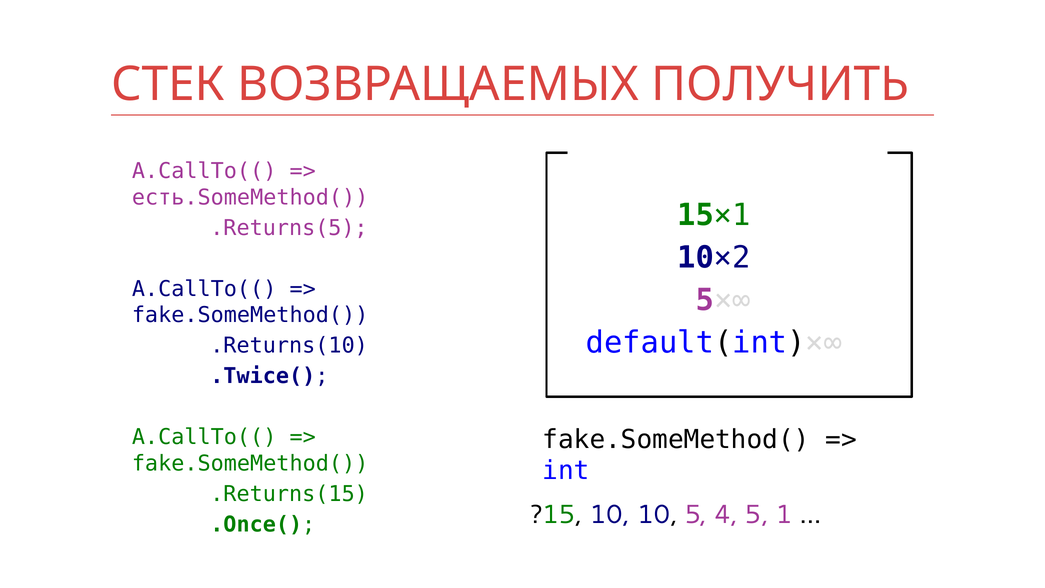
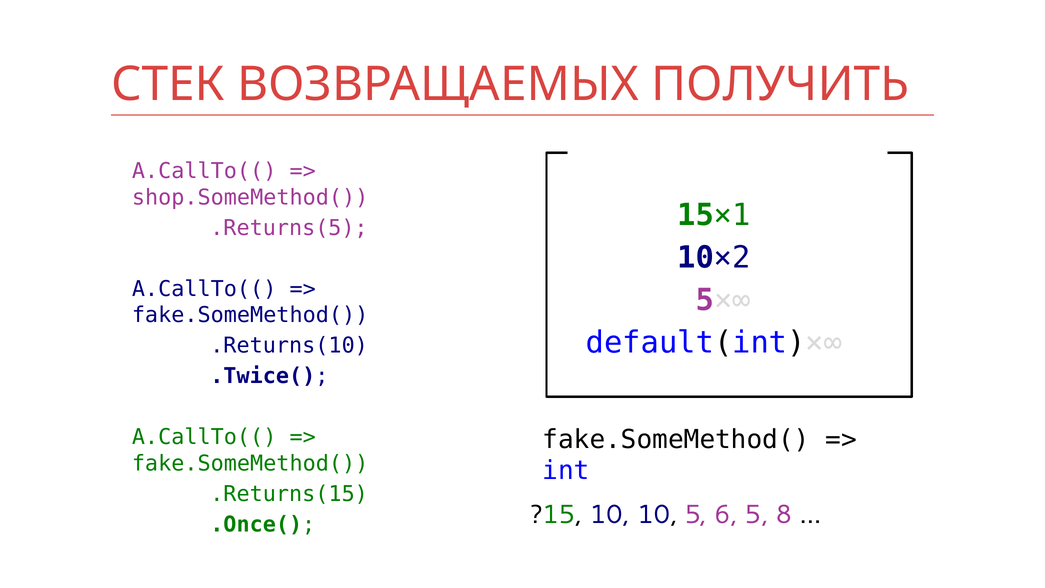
есть.SomeMethod(: есть.SomeMethod( -> shop.SomeMethod(
4: 4 -> 6
1: 1 -> 8
